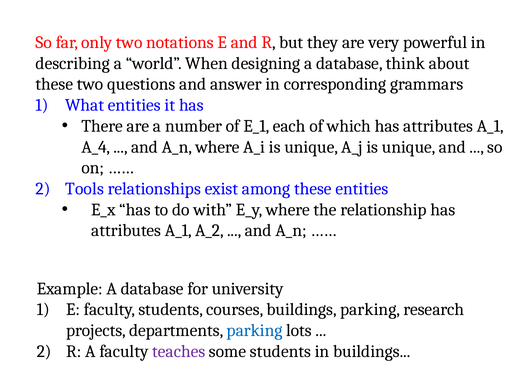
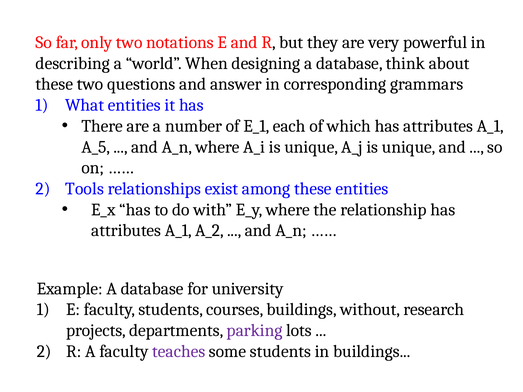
A_4: A_4 -> A_5
buildings parking: parking -> without
parking at (255, 331) colour: blue -> purple
